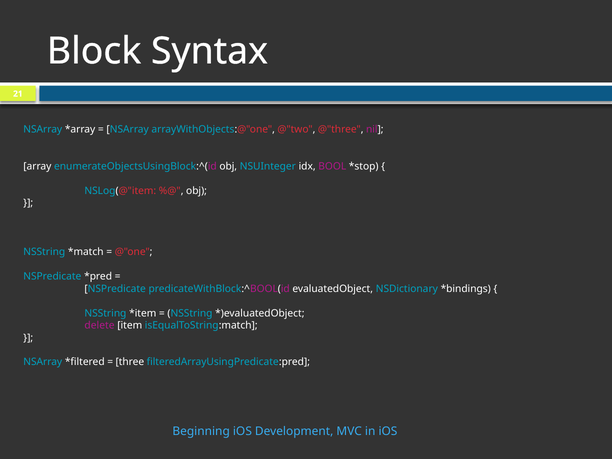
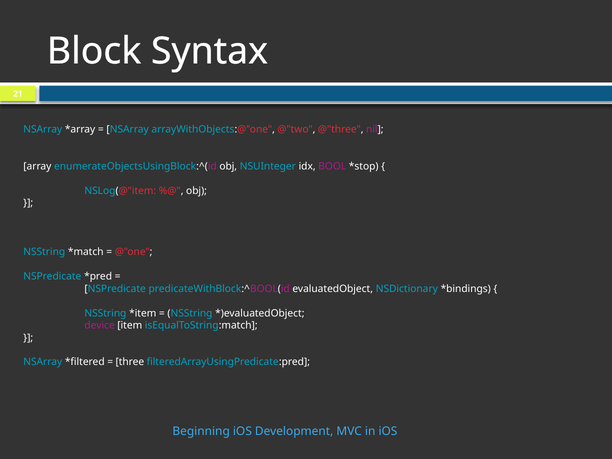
delete: delete -> device
